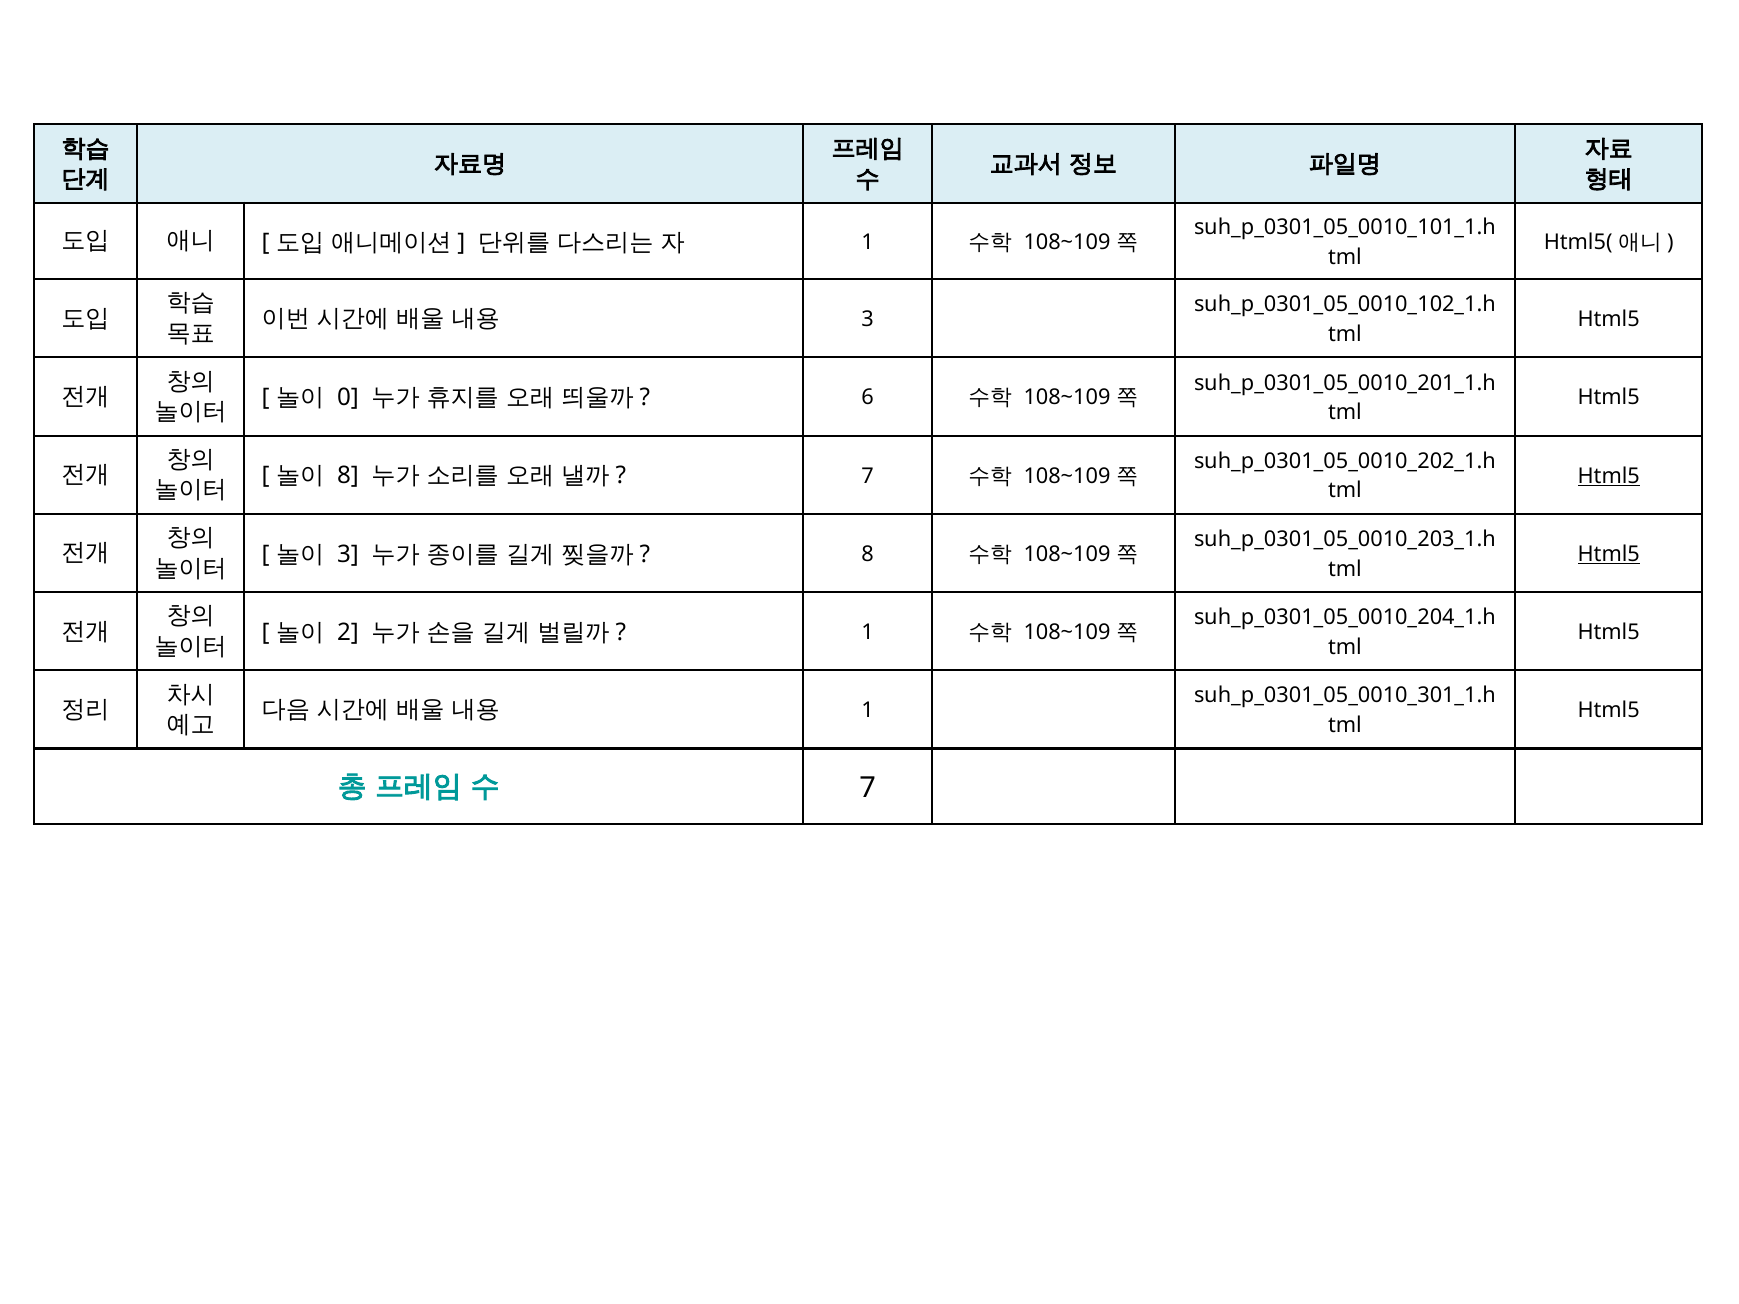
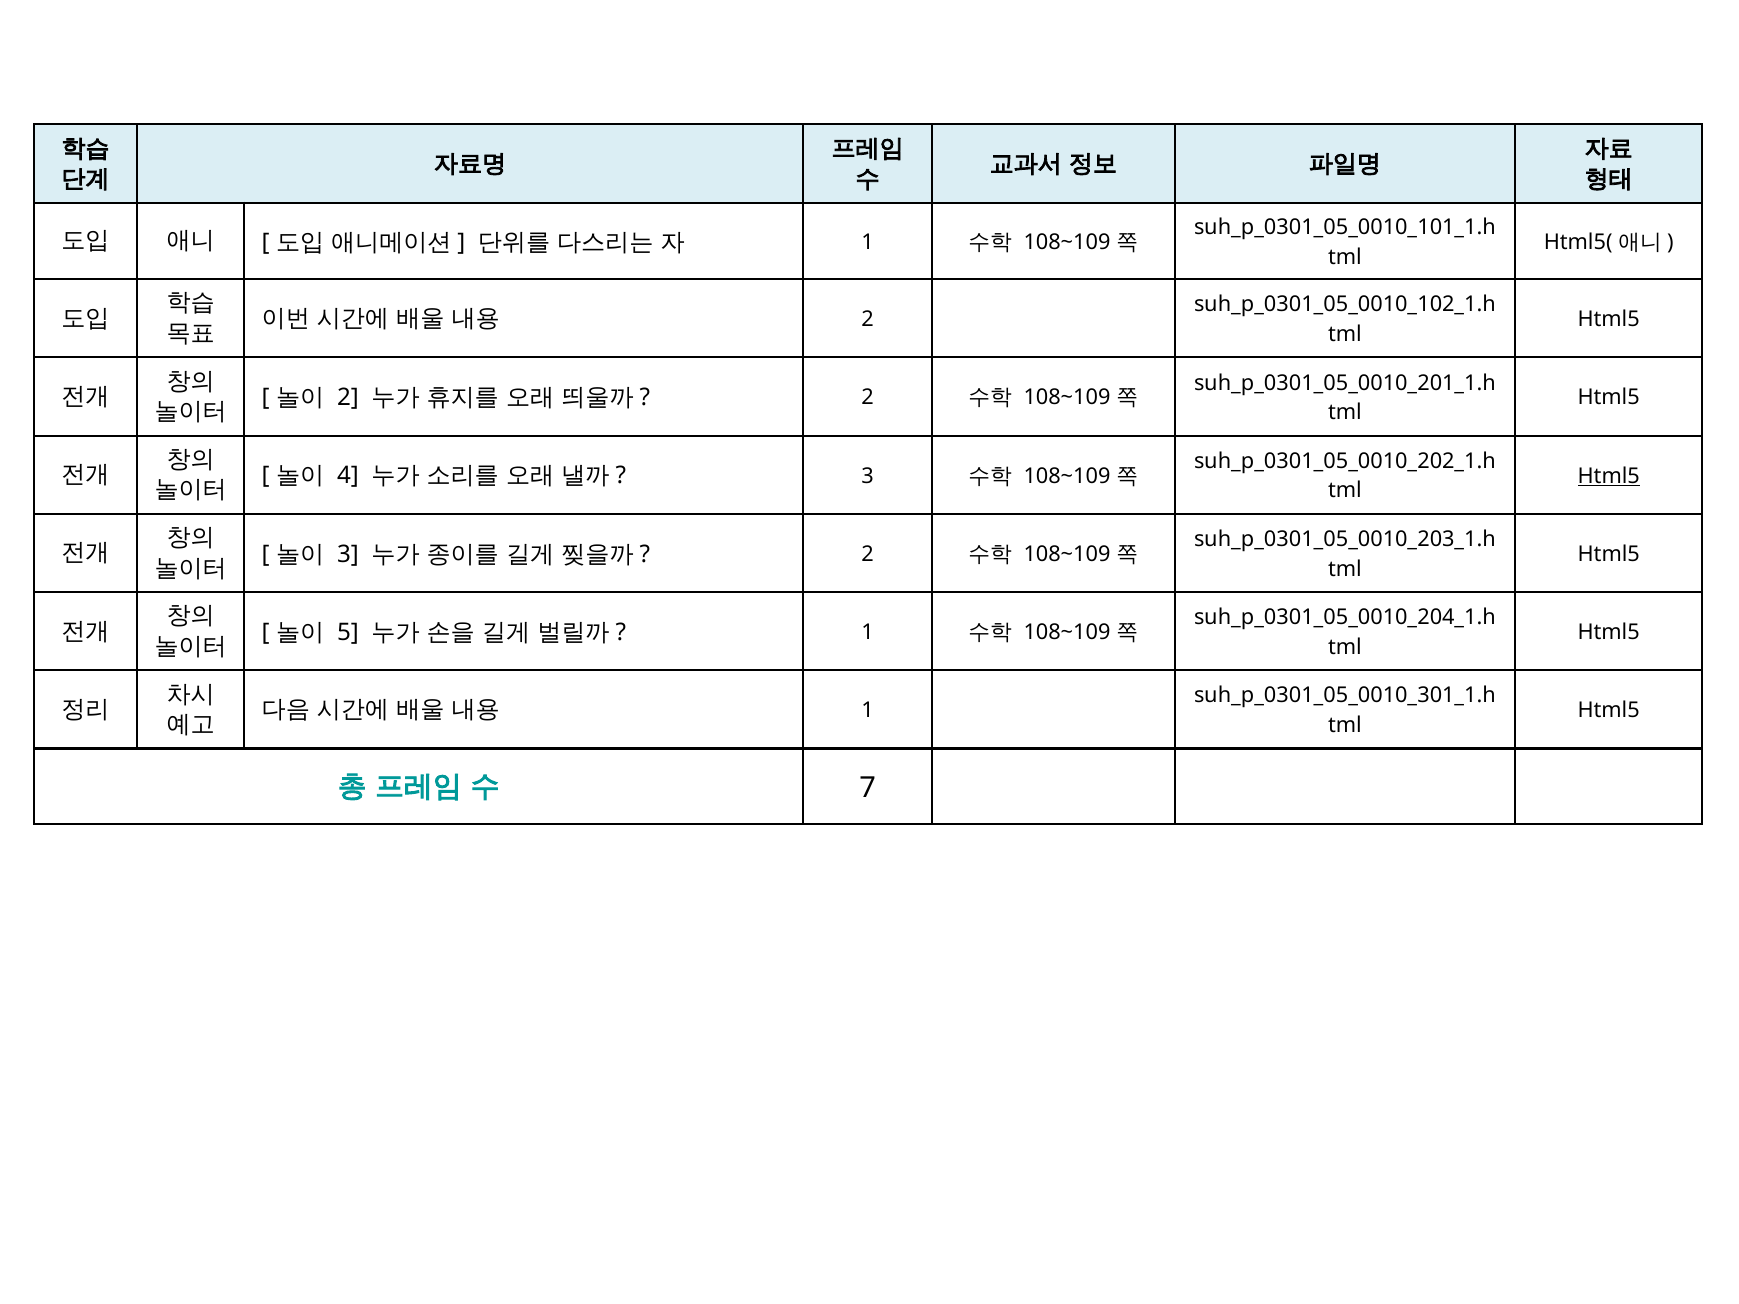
3 at (868, 319): 3 -> 2
0 at (348, 398): 0 -> 2
6 at (868, 398): 6 -> 2
8 at (348, 476): 8 -> 4
7 at (868, 476): 7 -> 3
Html5 at (1609, 554) underline: present -> none
8 at (868, 554): 8 -> 2
2: 2 -> 5
